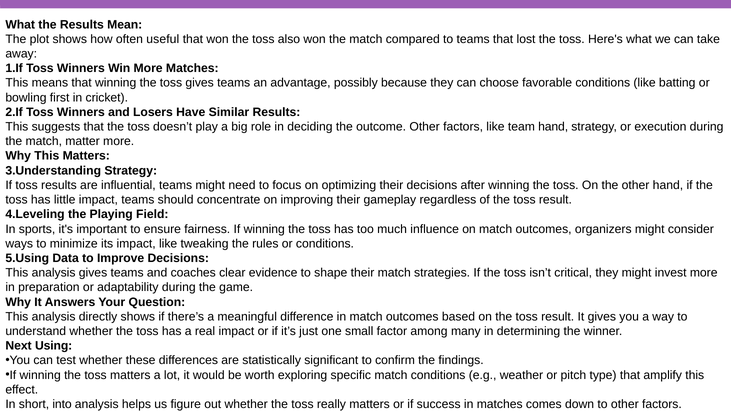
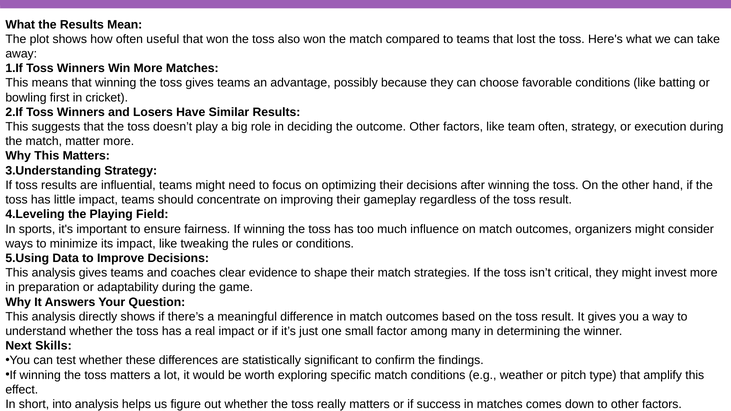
team hand: hand -> often
Using: Using -> Skills
